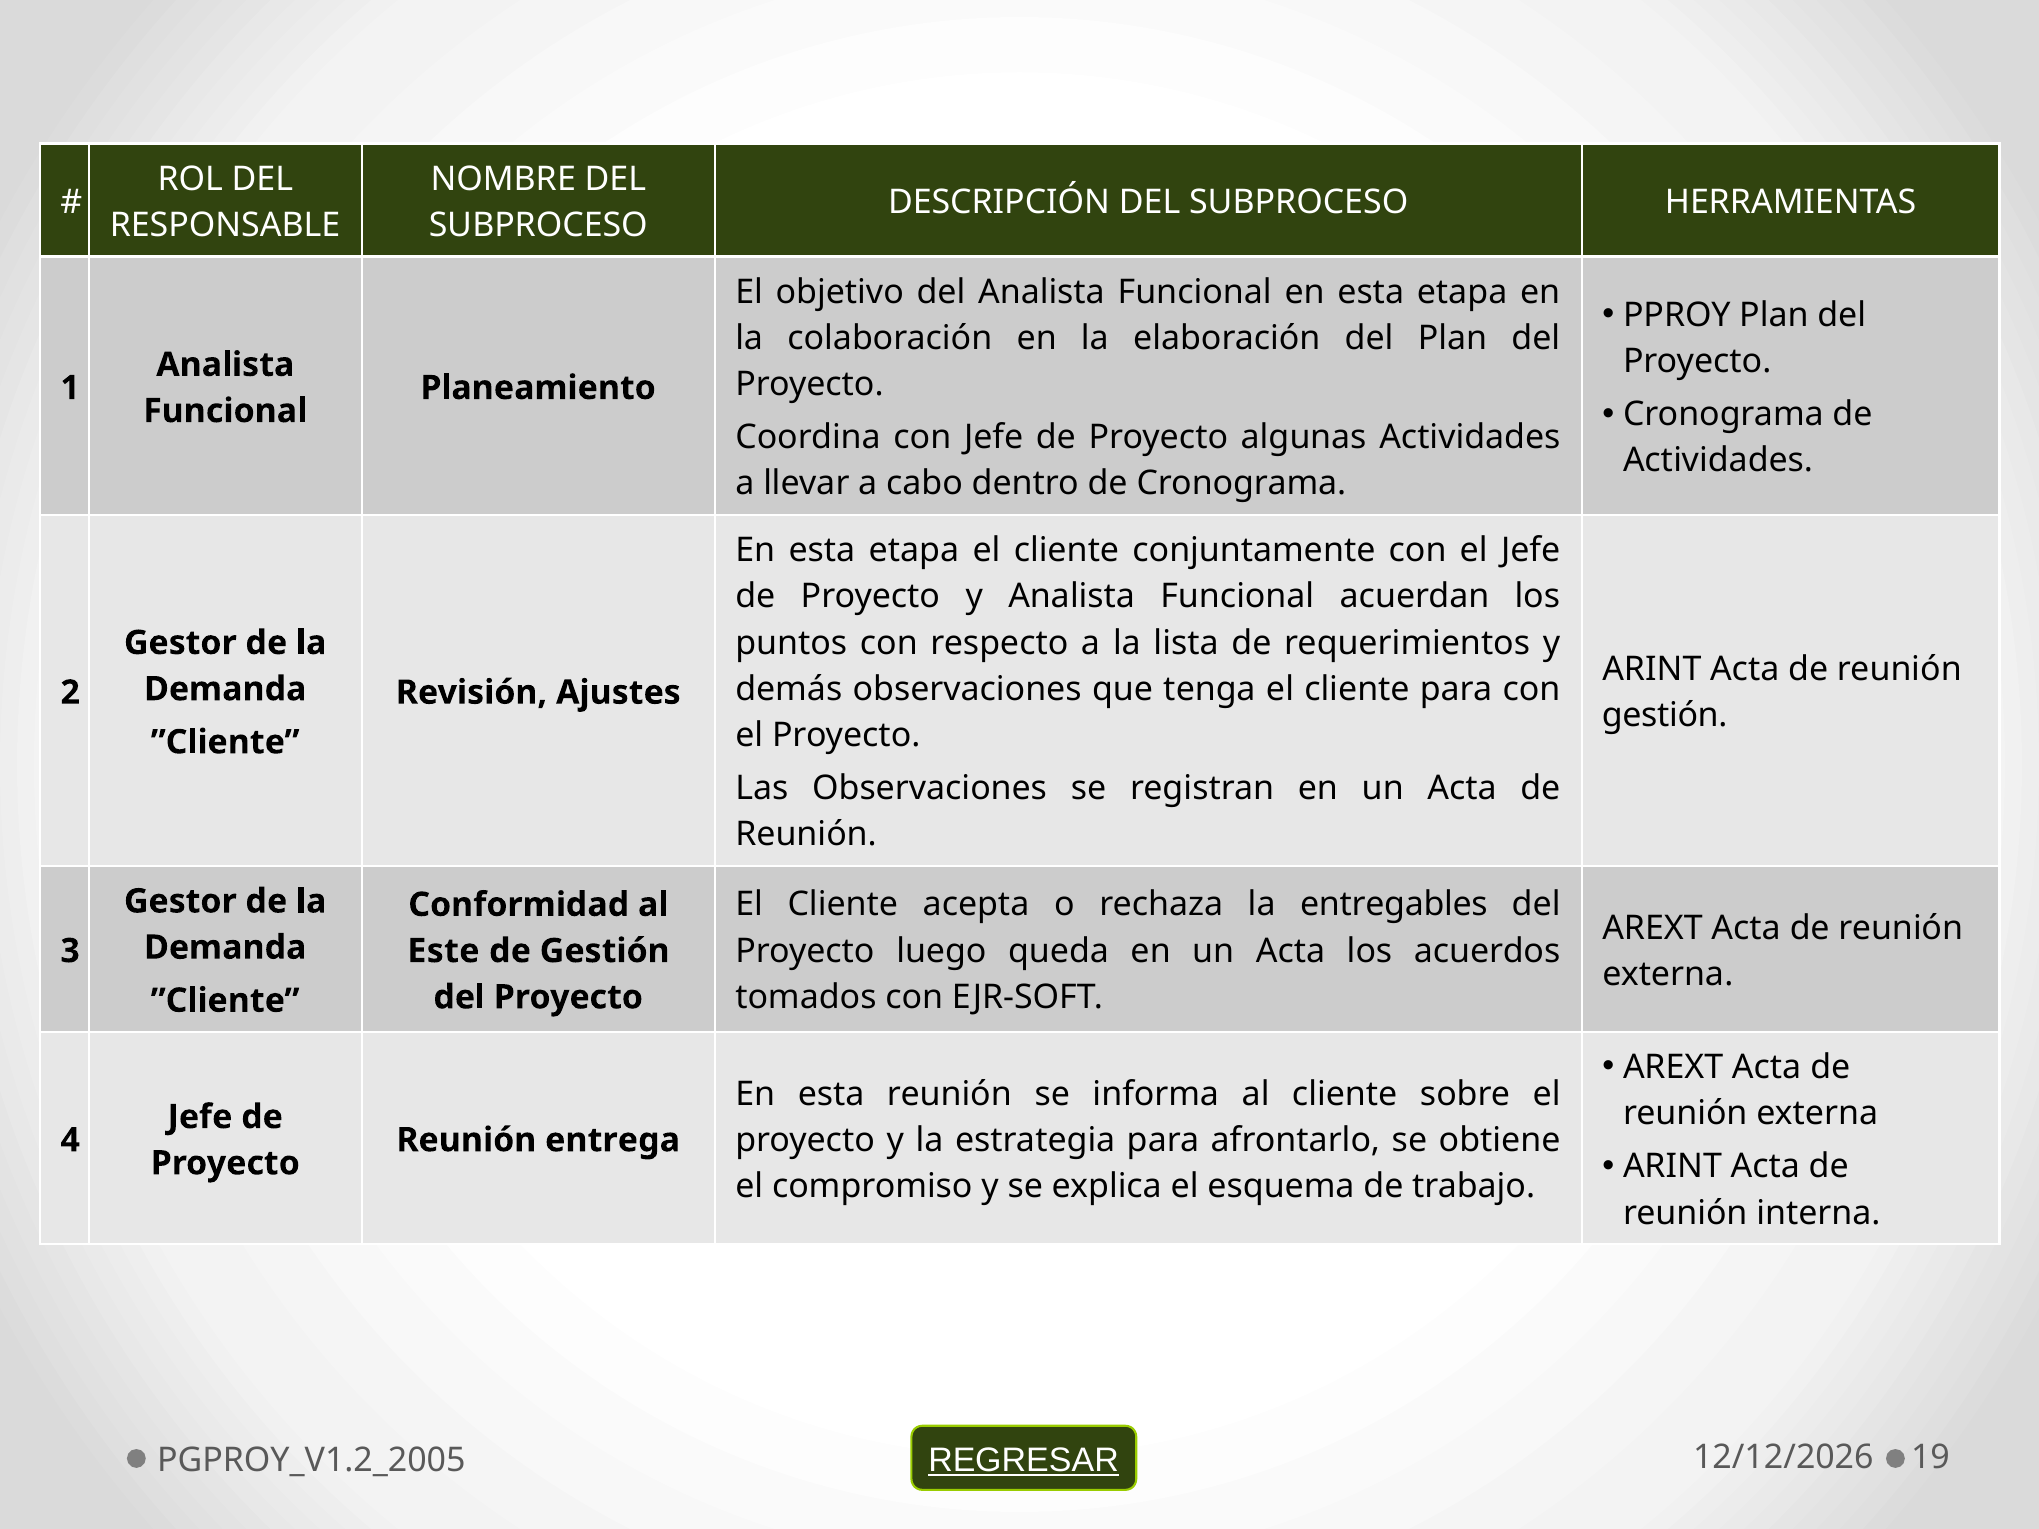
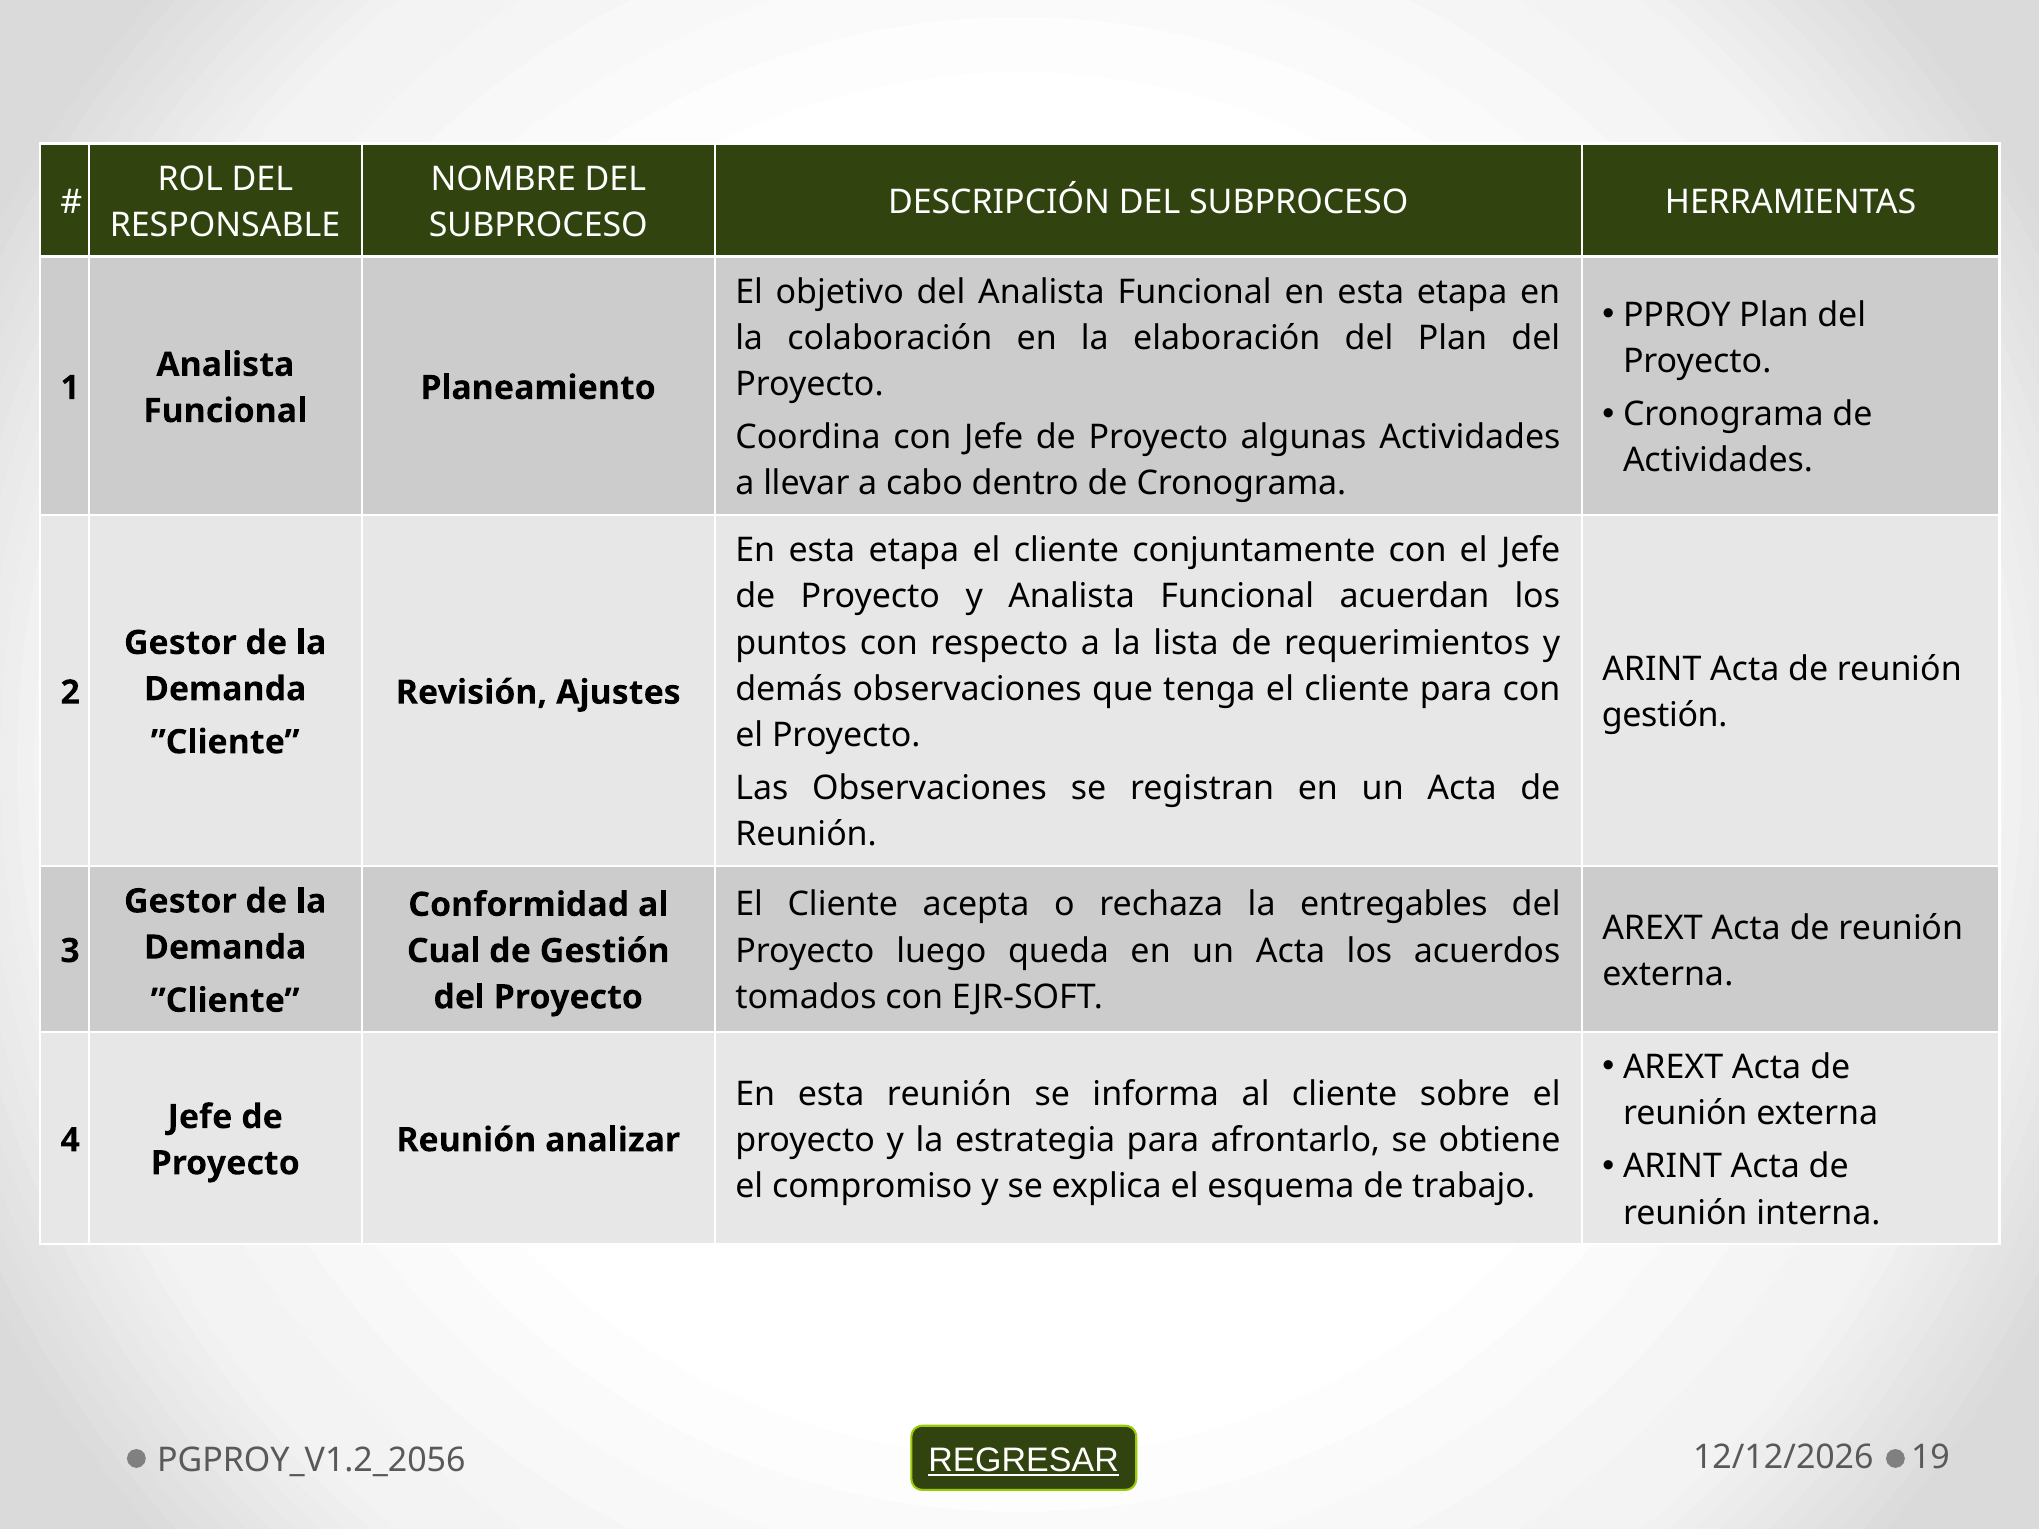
Este: Este -> Cual
entrega: entrega -> analizar
PGPROY_V1.2_2005: PGPROY_V1.2_2005 -> PGPROY_V1.2_2056
